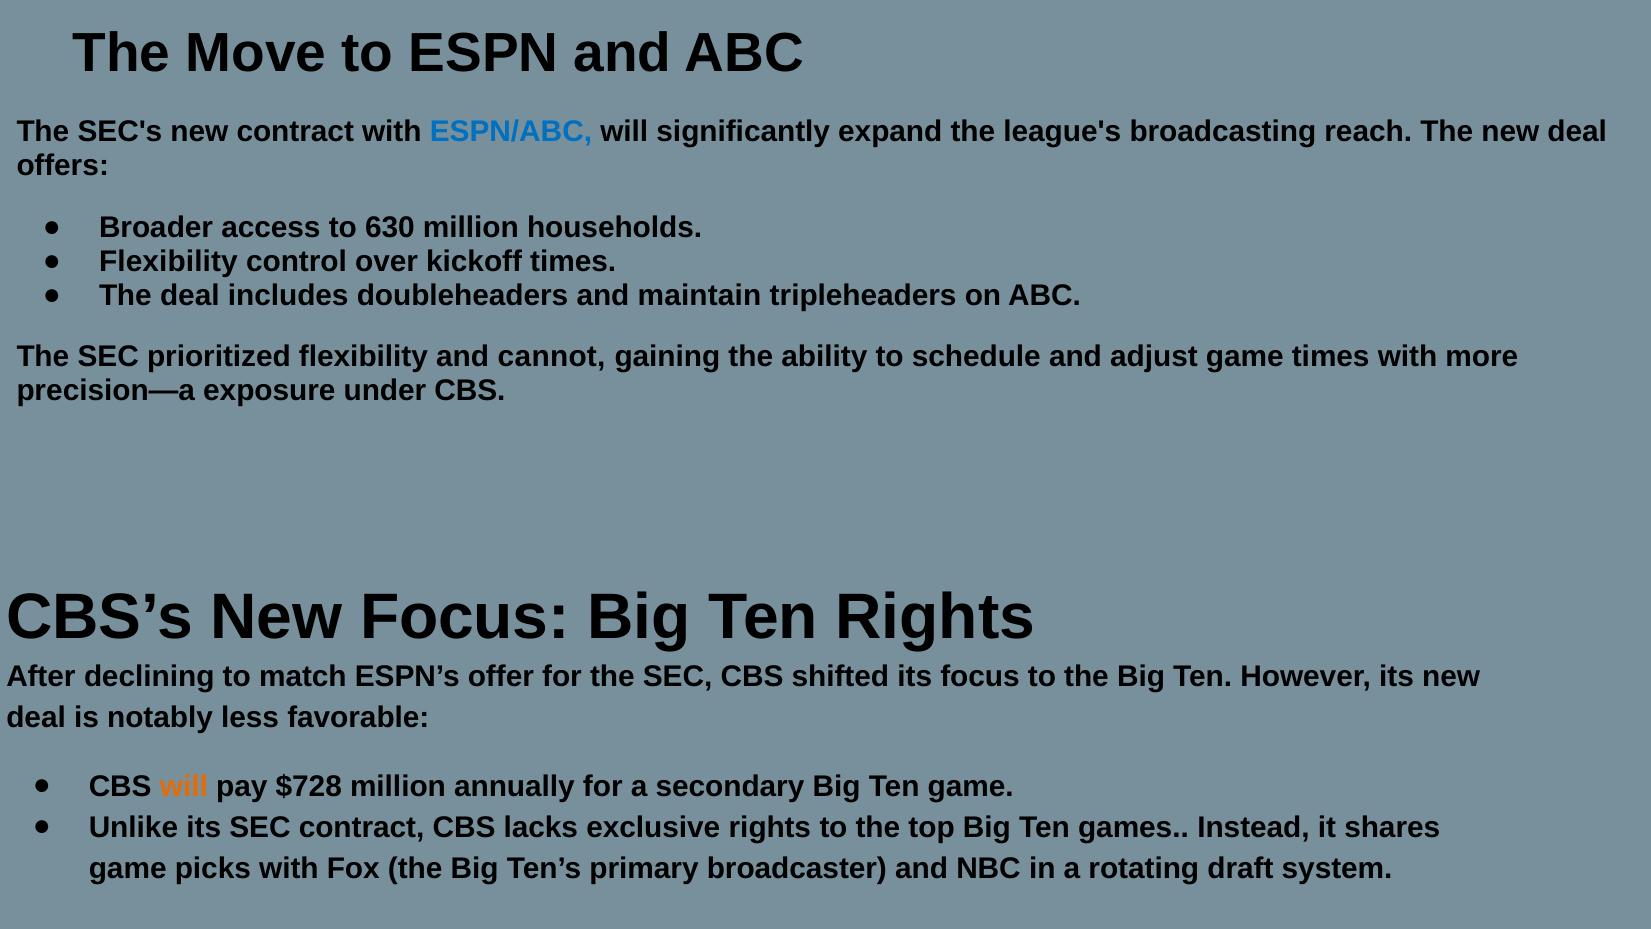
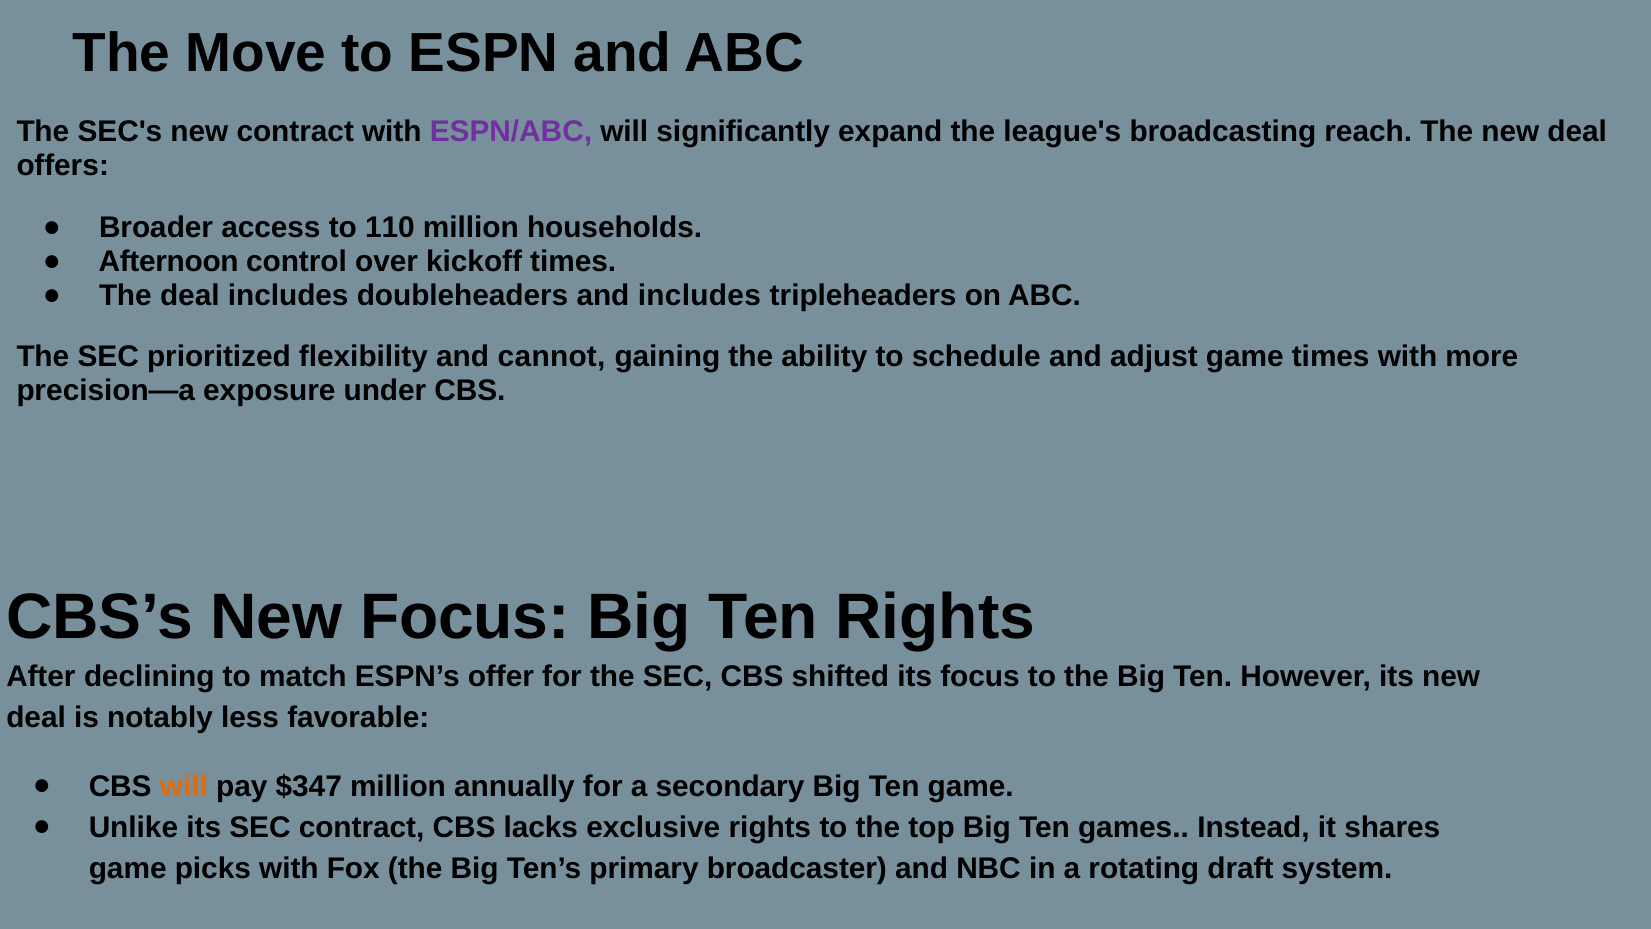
ESPN/ABC colour: blue -> purple
630: 630 -> 110
Flexibility at (168, 262): Flexibility -> Afternoon
and maintain: maintain -> includes
$728: $728 -> $347
